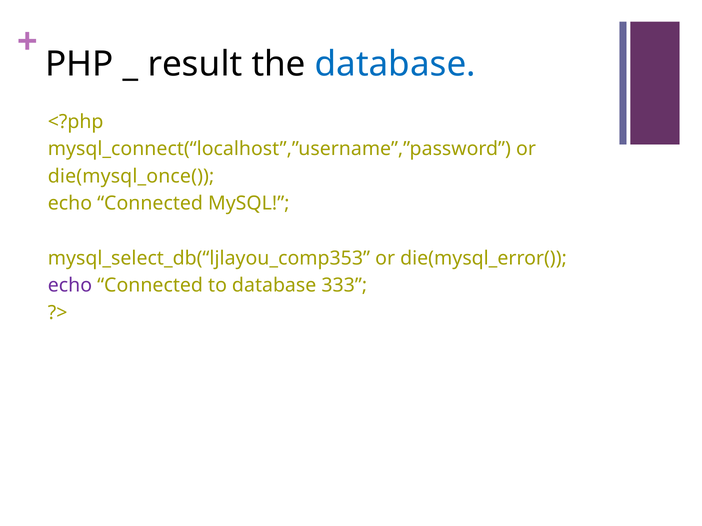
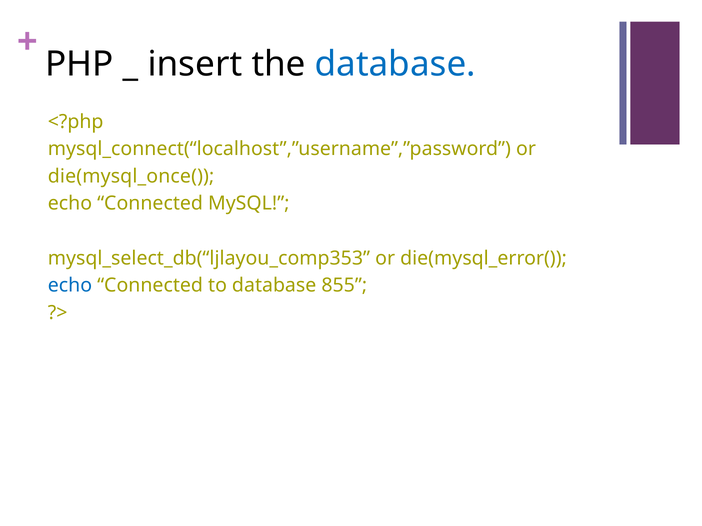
result: result -> insert
echo at (70, 286) colour: purple -> blue
333: 333 -> 855
